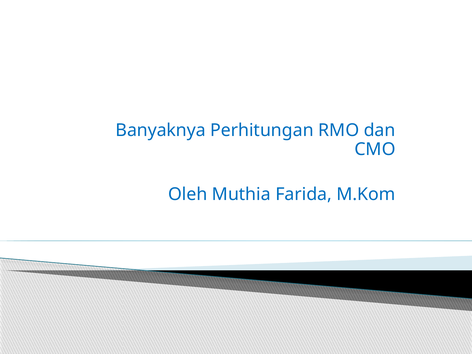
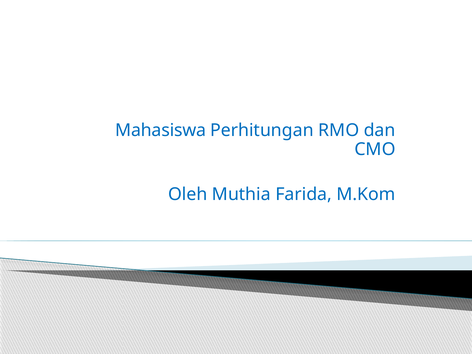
Banyaknya: Banyaknya -> Mahasiswa
